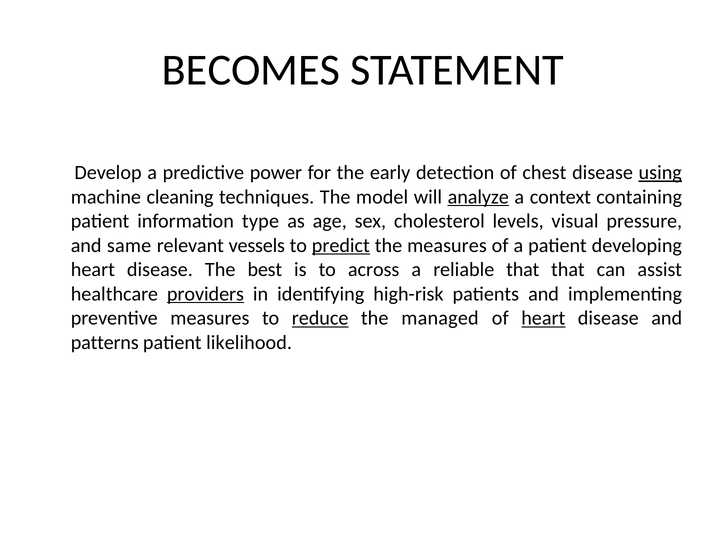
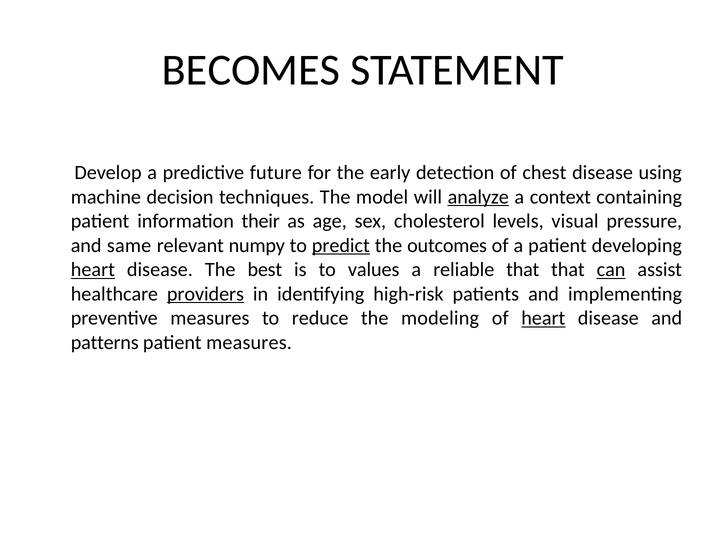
power: power -> future
using underline: present -> none
cleaning: cleaning -> decision
type: type -> their
vessels: vessels -> numpy
the measures: measures -> outcomes
heart at (93, 269) underline: none -> present
across: across -> values
can underline: none -> present
reduce underline: present -> none
managed: managed -> modeling
patient likelihood: likelihood -> measures
